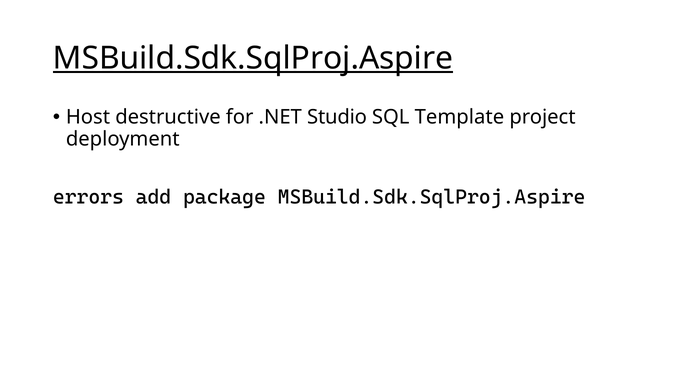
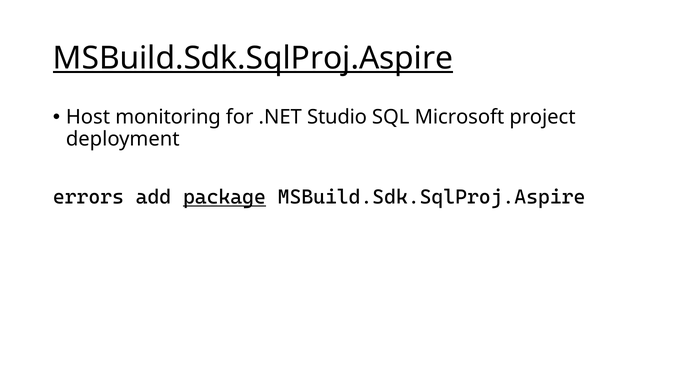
destructive: destructive -> monitoring
Template: Template -> Microsoft
package underline: none -> present
